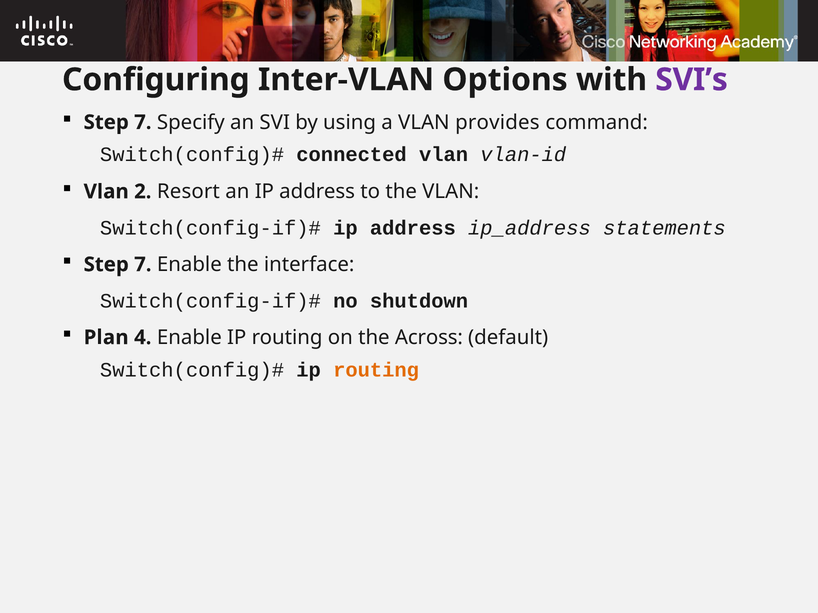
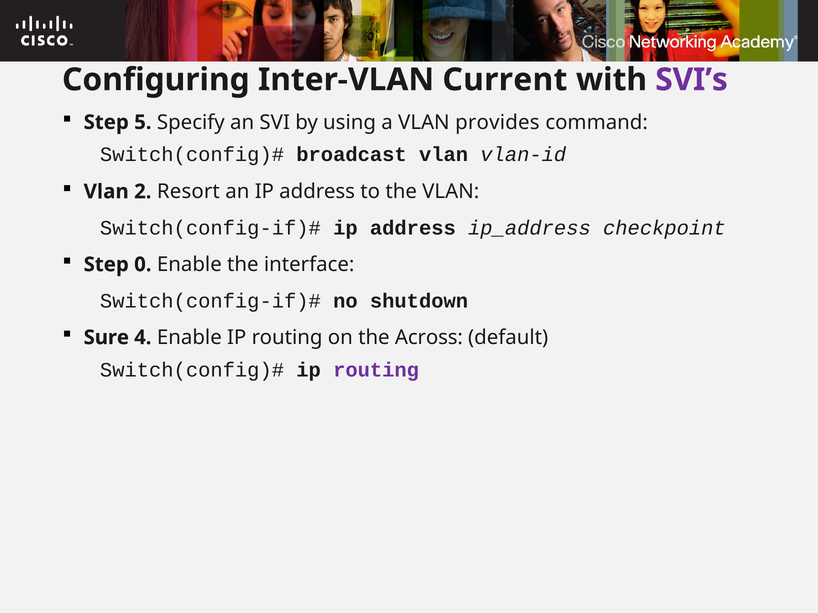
Options: Options -> Current
7 at (143, 122): 7 -> 5
connected: connected -> broadcast
statements: statements -> checkpoint
7 at (143, 265): 7 -> 0
Plan: Plan -> Sure
routing at (376, 370) colour: orange -> purple
